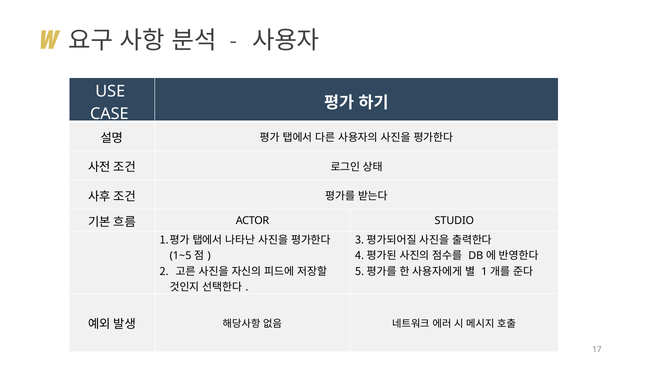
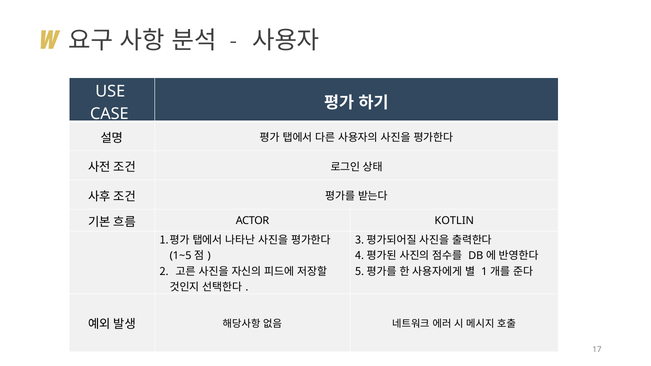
STUDIO: STUDIO -> KOTLIN
